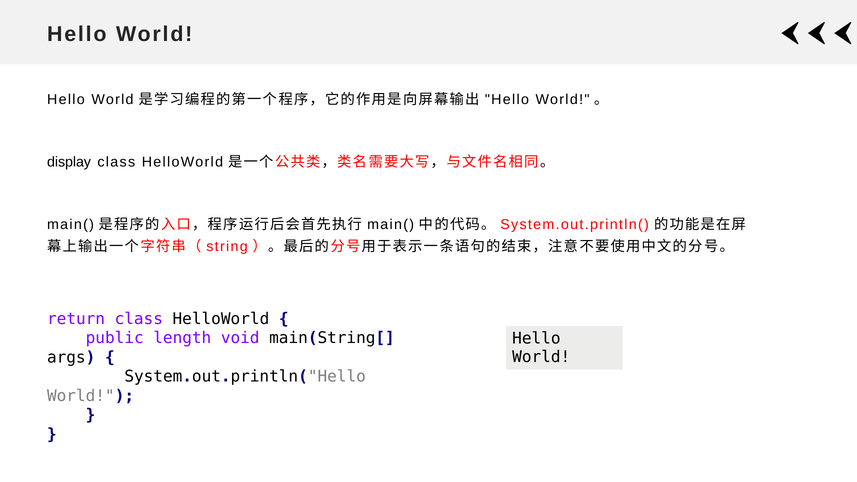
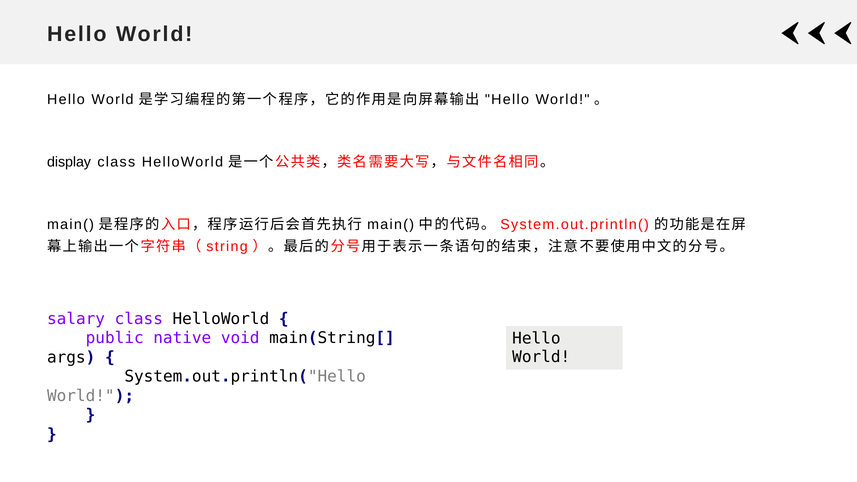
return: return -> salary
length: length -> native
